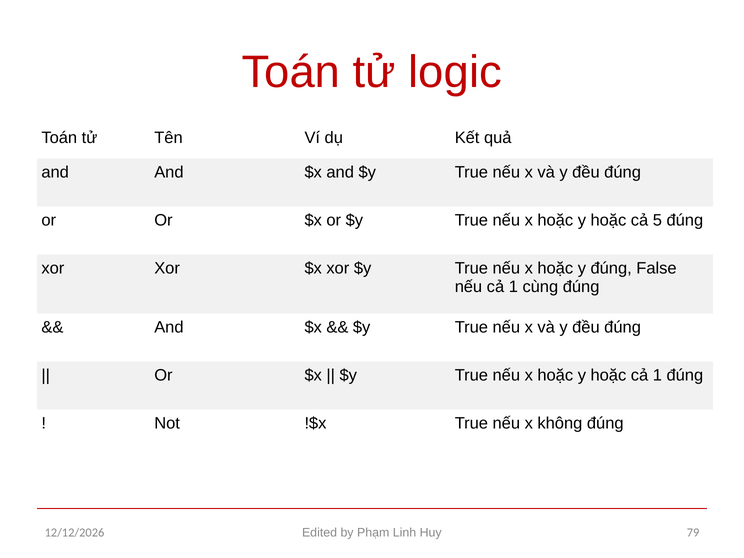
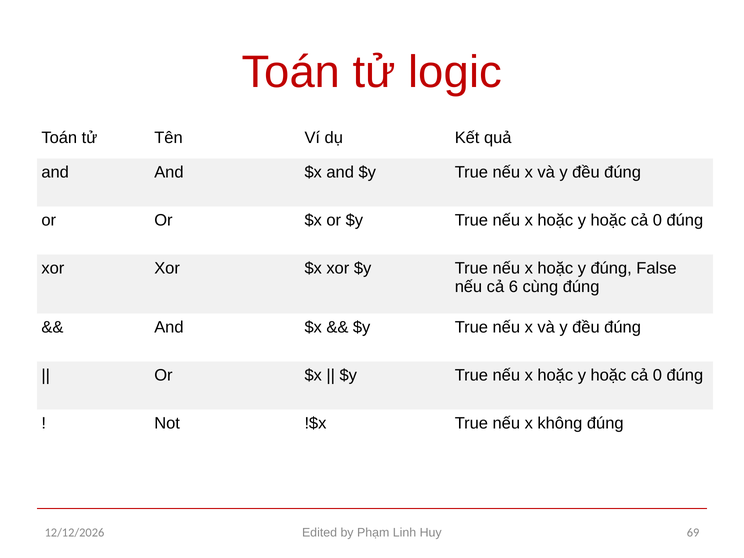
5 at (657, 220): 5 -> 0
nếu cả 1: 1 -> 6
1 at (657, 375): 1 -> 0
79: 79 -> 69
